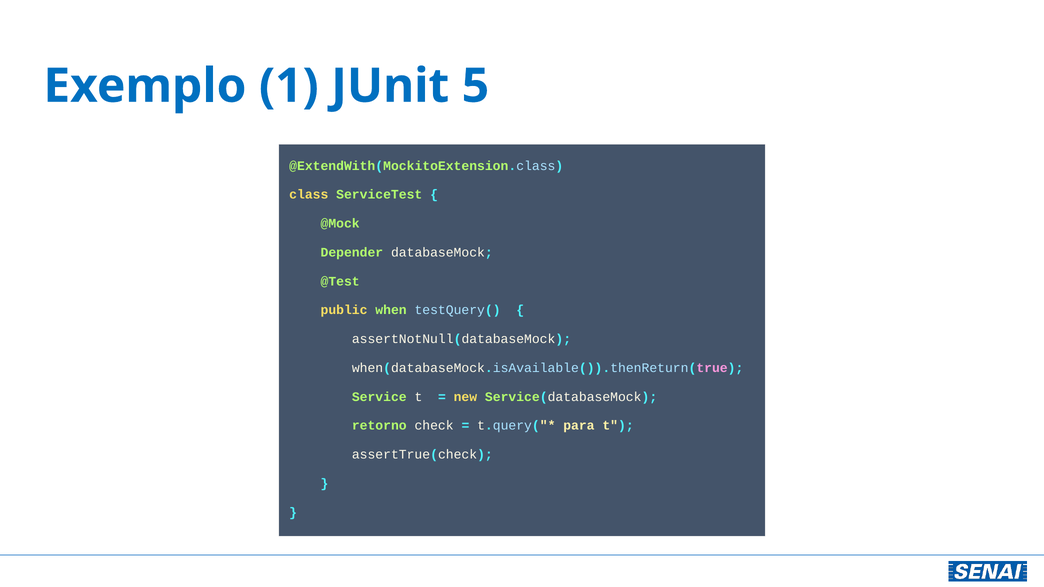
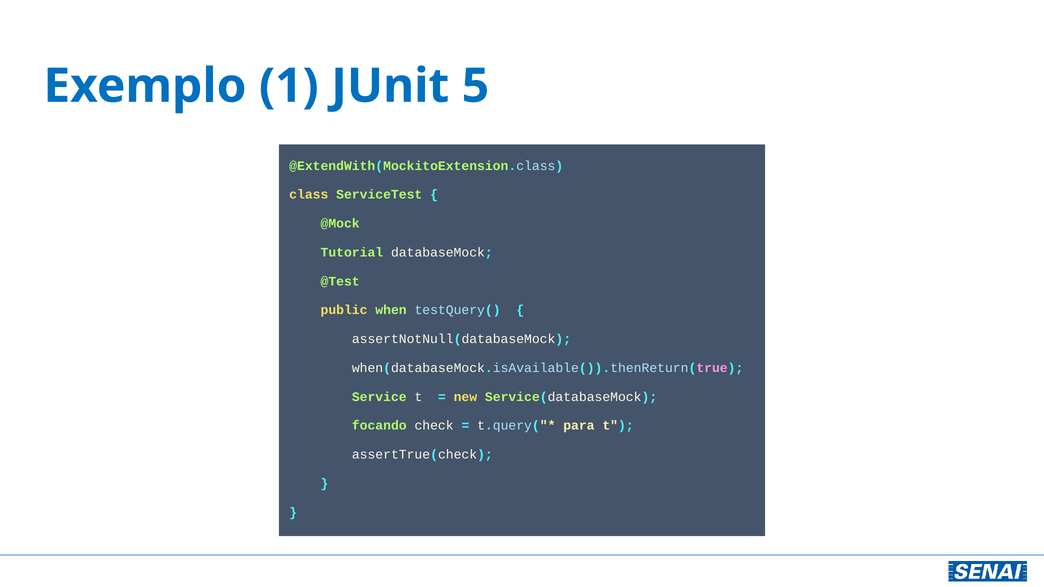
Depender: Depender -> Tutorial
retorno: retorno -> focando
